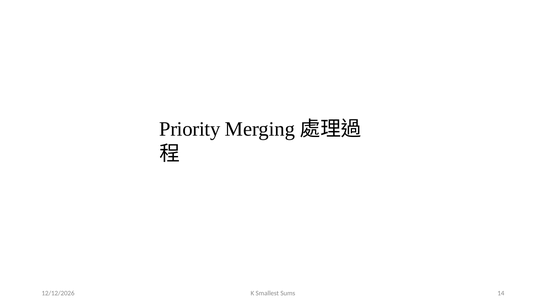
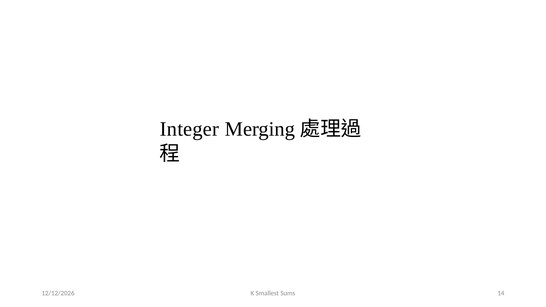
Priority: Priority -> Integer
